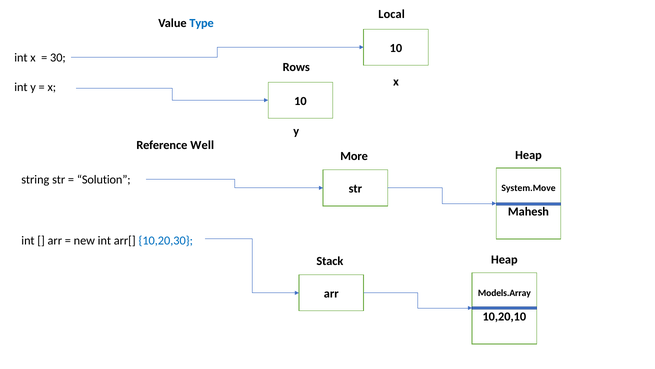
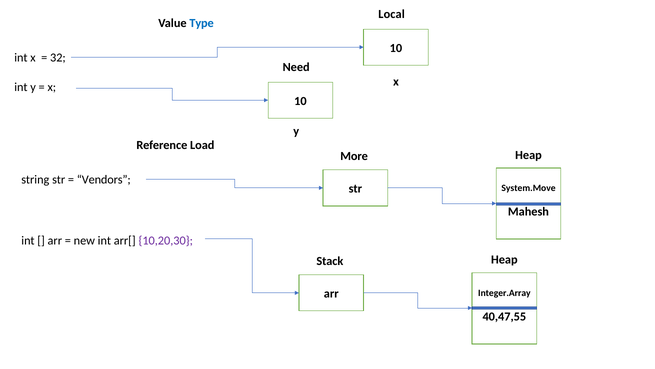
30: 30 -> 32
Rows: Rows -> Need
Well: Well -> Load
Solution: Solution -> Vendors
10,20,30 colour: blue -> purple
Models.Array: Models.Array -> Integer.Array
10,20,10: 10,20,10 -> 40,47,55
